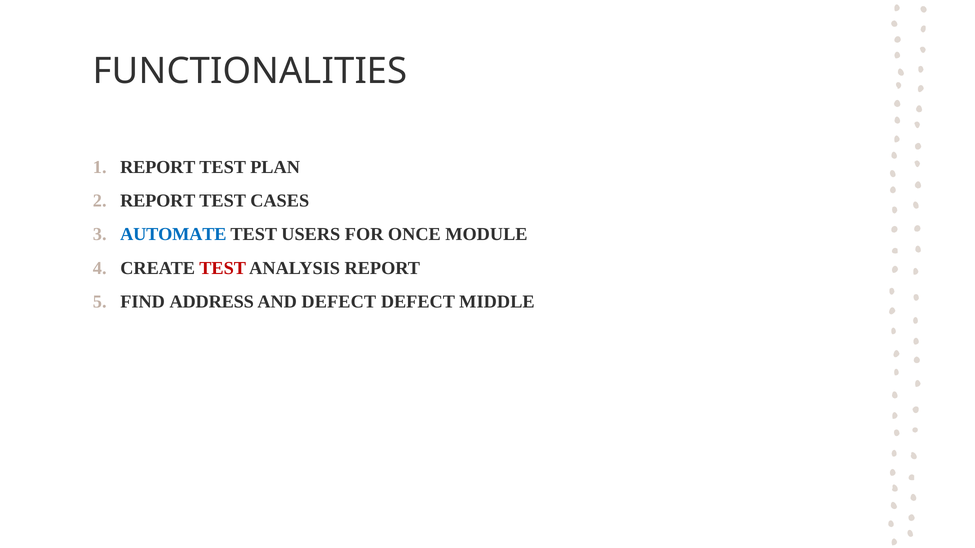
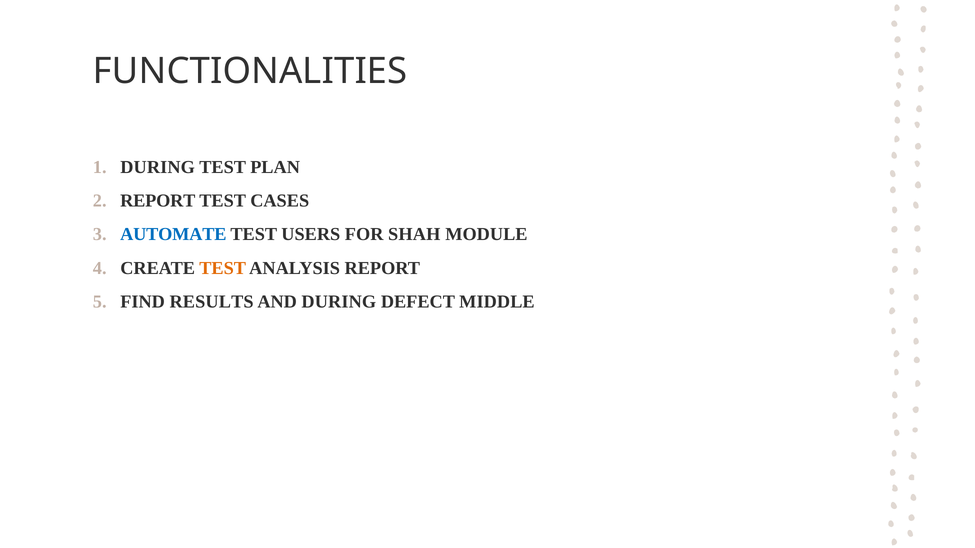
REPORT at (158, 167): REPORT -> DURING
ONCE: ONCE -> SHAH
TEST at (223, 268) colour: red -> orange
ADDRESS: ADDRESS -> RESULTS
AND DEFECT: DEFECT -> DURING
